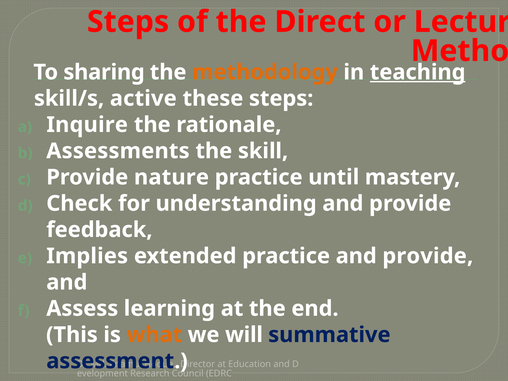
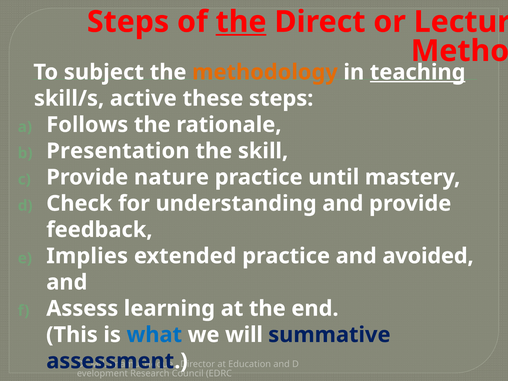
the at (241, 22) underline: none -> present
sharing: sharing -> subject
Inquire: Inquire -> Follows
Assessments: Assessments -> Presentation
practice and provide: provide -> avoided
what colour: orange -> blue
